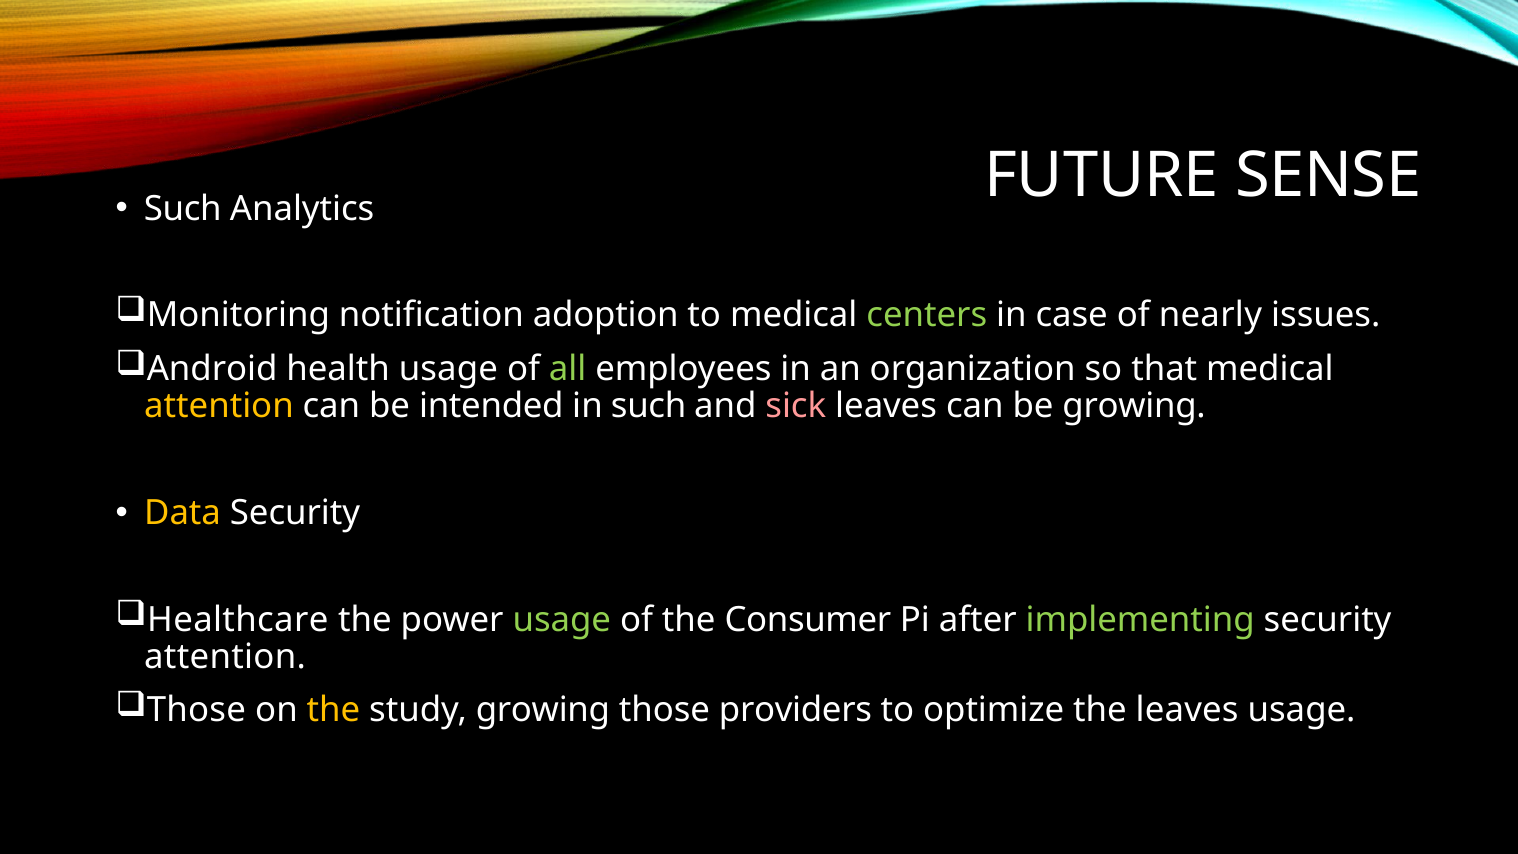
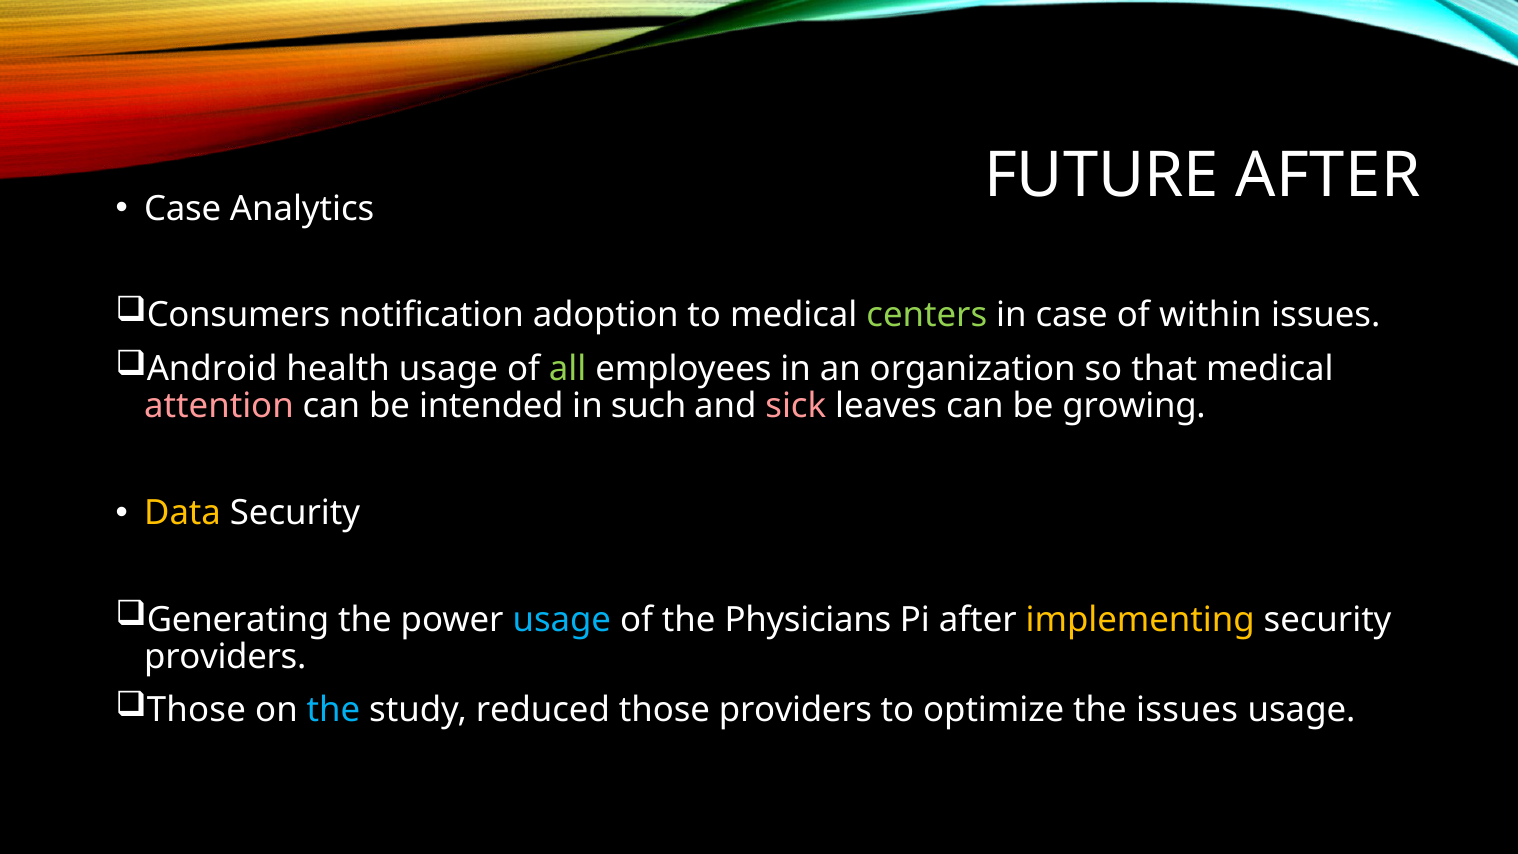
FUTURE SENSE: SENSE -> AFTER
Such at (183, 209): Such -> Case
Monitoring: Monitoring -> Consumers
nearly: nearly -> within
attention at (219, 406) colour: yellow -> pink
Healthcare: Healthcare -> Generating
usage at (562, 620) colour: light green -> light blue
Consumer: Consumer -> Physicians
implementing colour: light green -> yellow
attention at (225, 657): attention -> providers
the at (333, 710) colour: yellow -> light blue
study growing: growing -> reduced
the leaves: leaves -> issues
